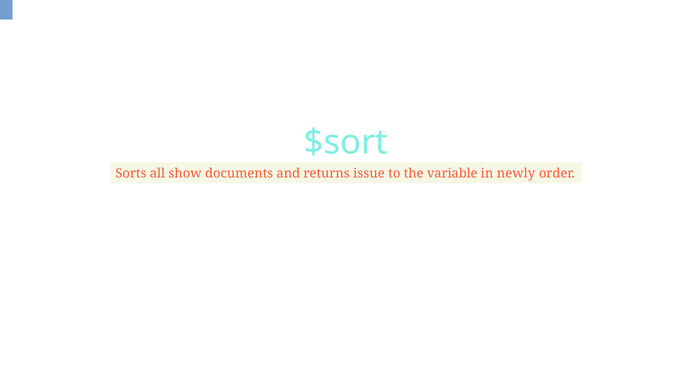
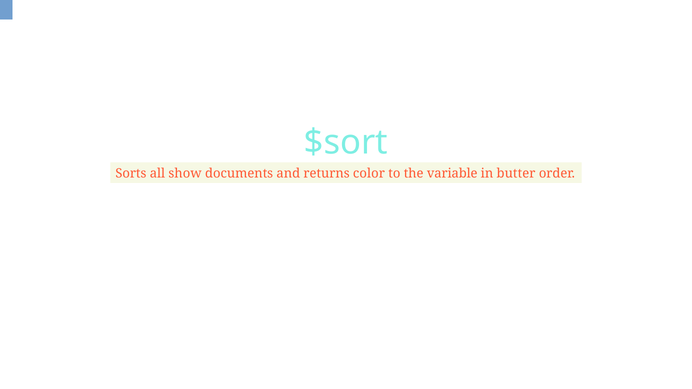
issue: issue -> color
newly: newly -> butter
